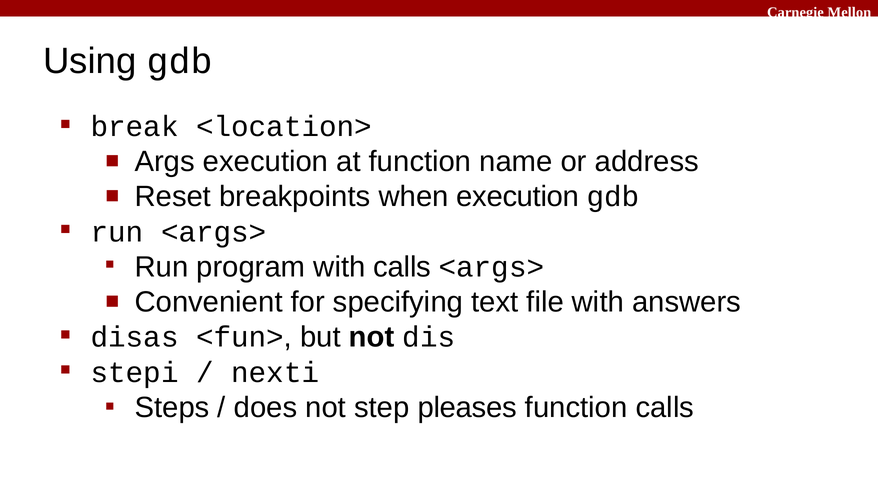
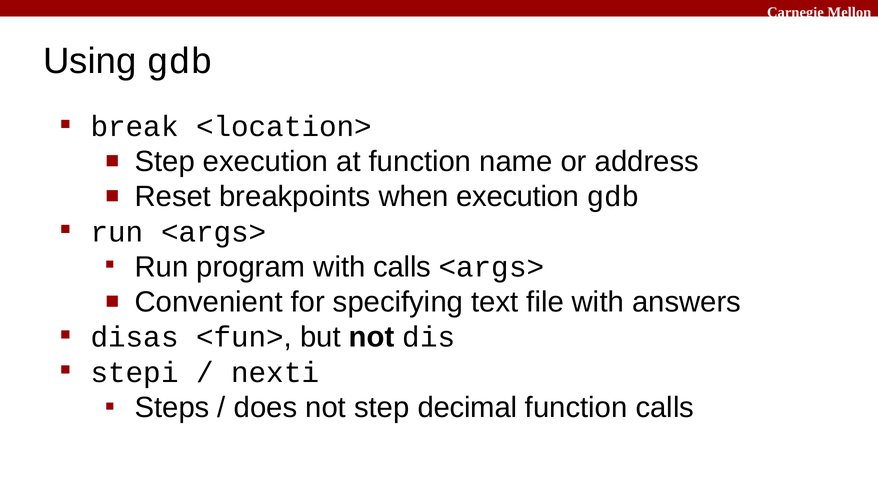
Args at (165, 162): Args -> Step
pleases: pleases -> decimal
